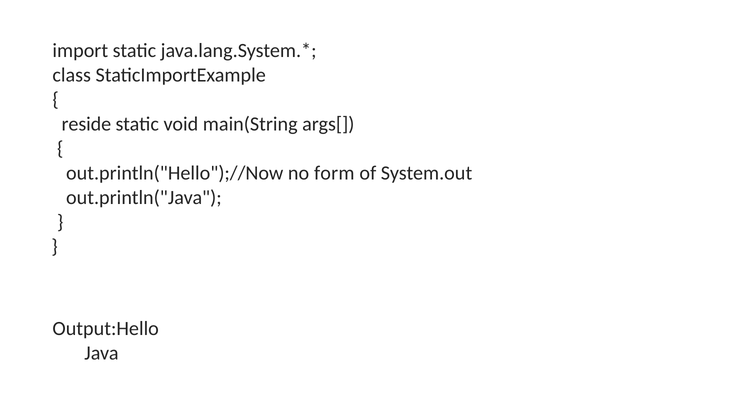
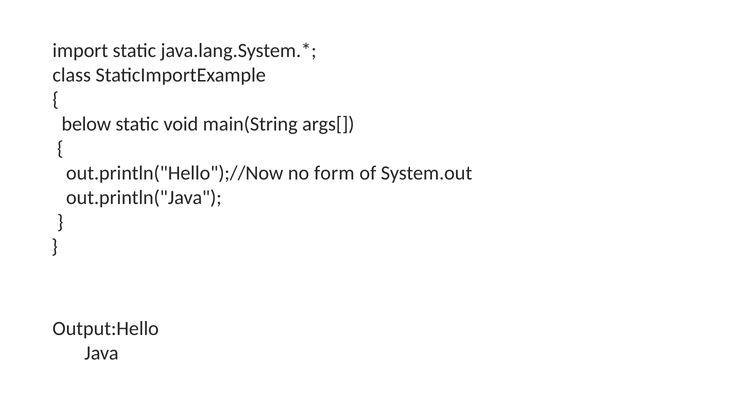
reside: reside -> below
